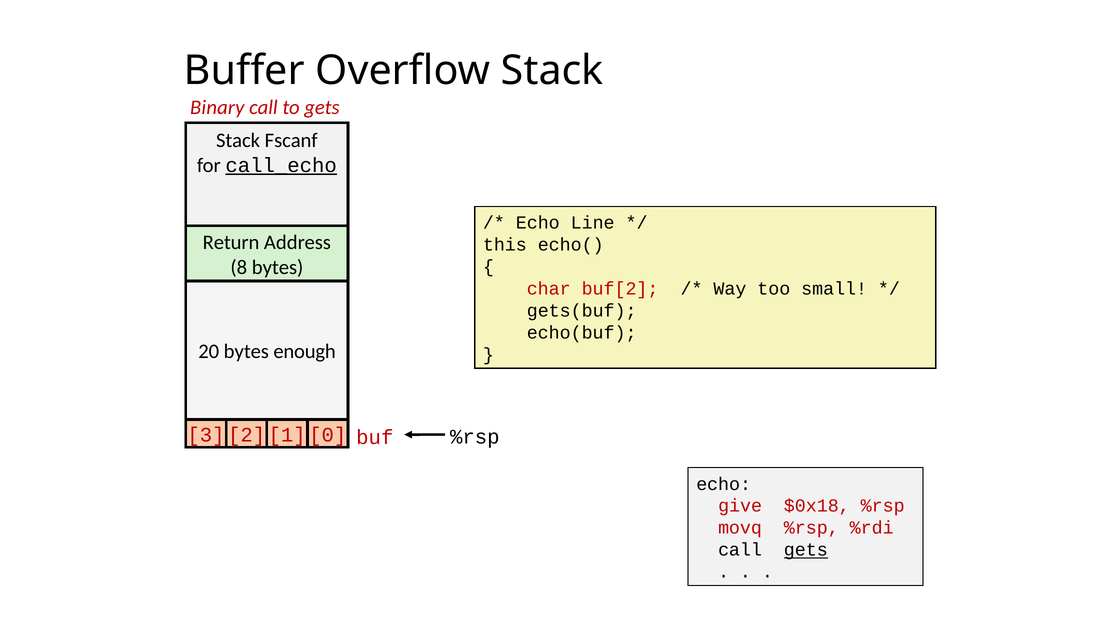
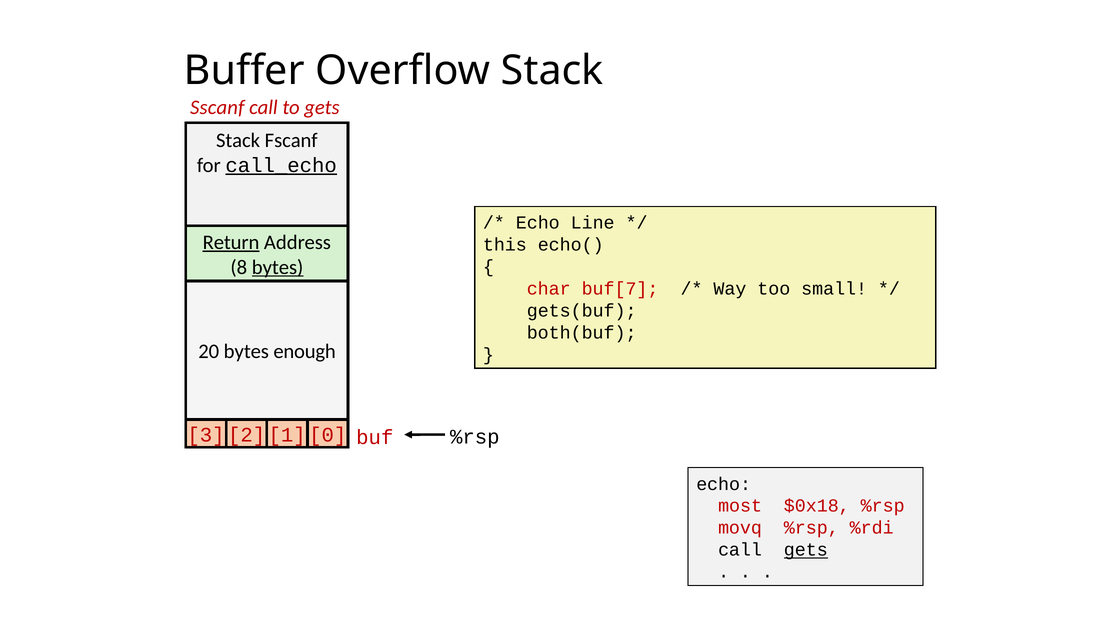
Binary: Binary -> Sscanf
Return underline: none -> present
bytes at (278, 267) underline: none -> present
buf[2: buf[2 -> buf[7
echo(buf: echo(buf -> both(buf
give: give -> most
